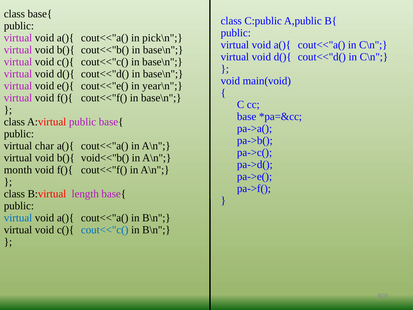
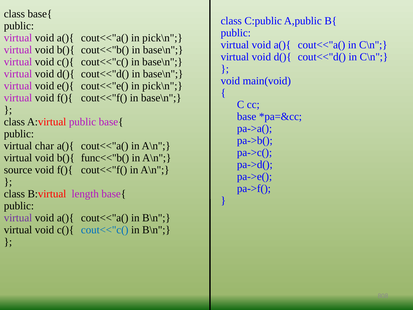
cout<<"e( in year\n: year\n -> pick\n
void<<"b(: void<<"b( -> func<<"b(
month: month -> source
virtual at (18, 218) colour: blue -> purple
